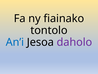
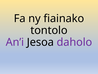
An’i colour: blue -> purple
